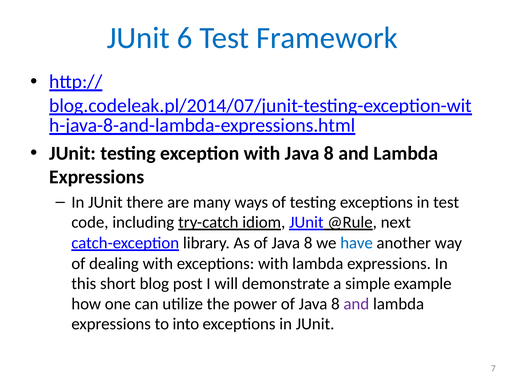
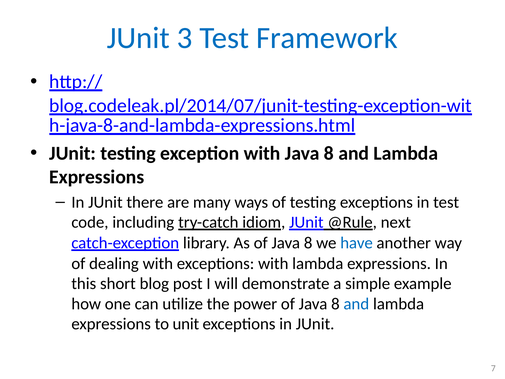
6: 6 -> 3
and at (356, 304) colour: purple -> blue
into: into -> unit
